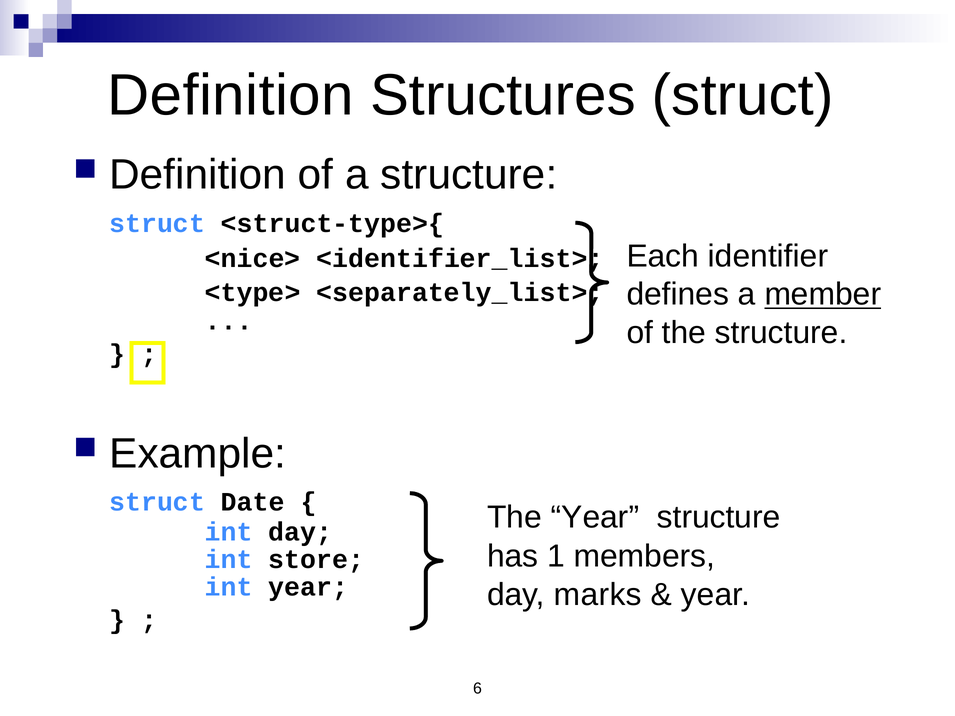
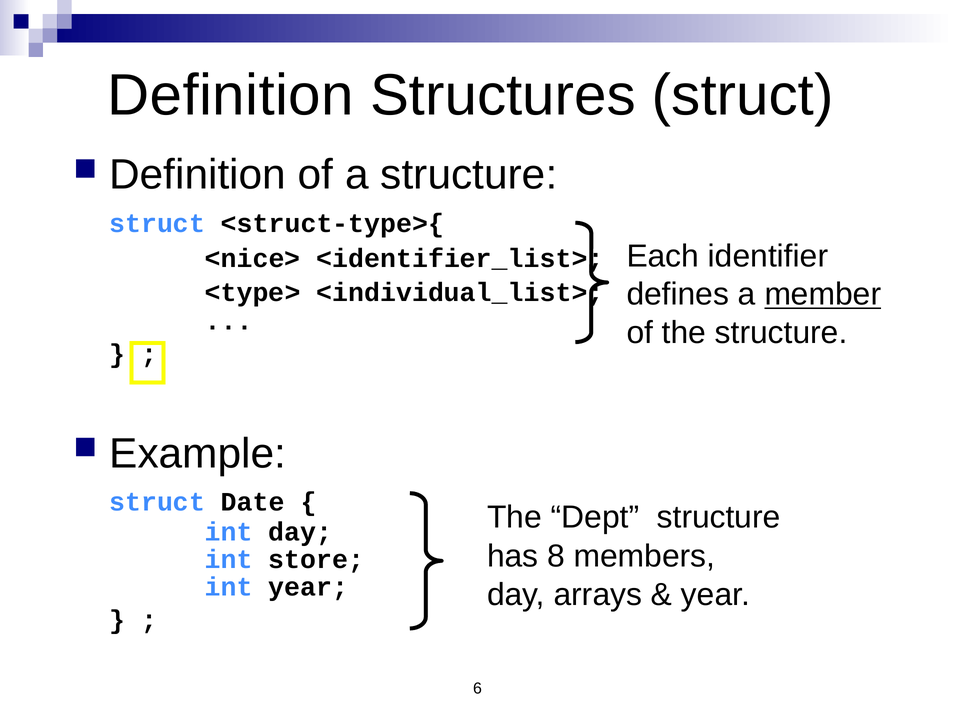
<separately_list>: <separately_list> -> <individual_list>
The Year: Year -> Dept
1: 1 -> 8
marks: marks -> arrays
